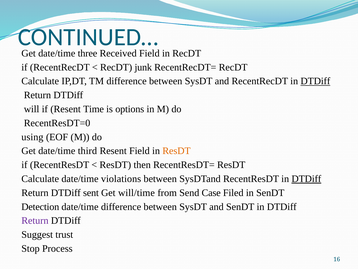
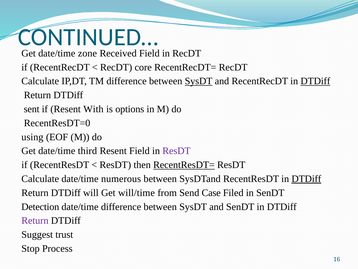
three: three -> zone
junk: junk -> core
SysDT at (199, 81) underline: none -> present
will: will -> sent
Time: Time -> With
ResDT at (176, 151) colour: orange -> purple
RecentResDT= underline: none -> present
violations: violations -> numerous
sent: sent -> will
